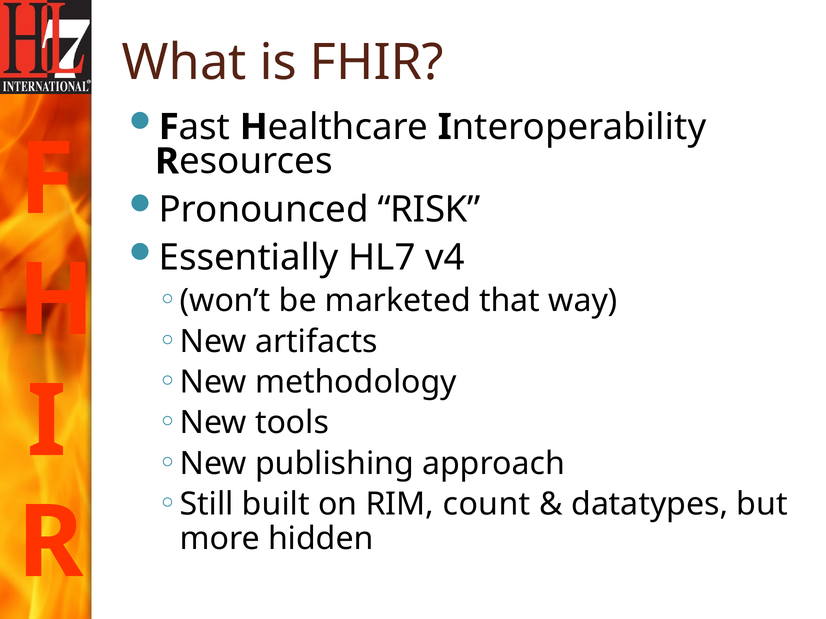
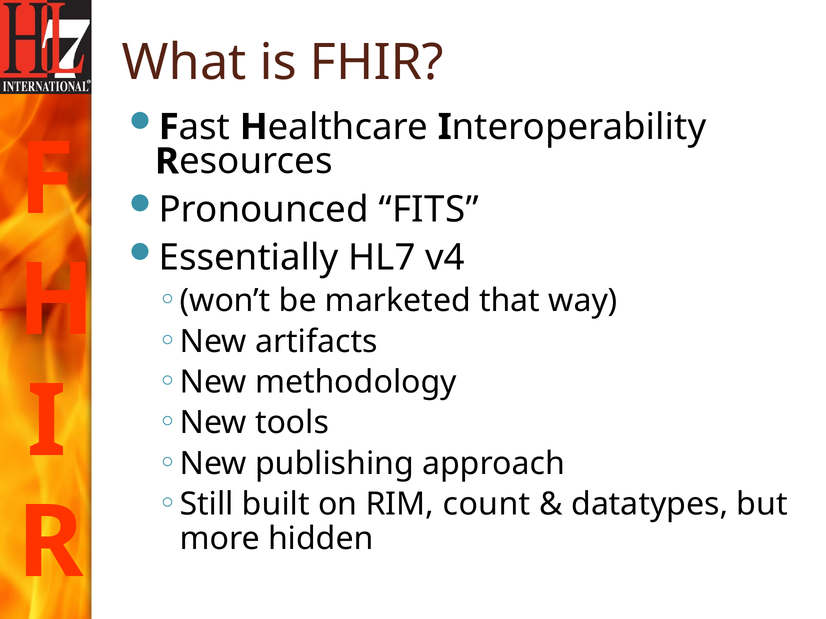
RISK: RISK -> FITS
